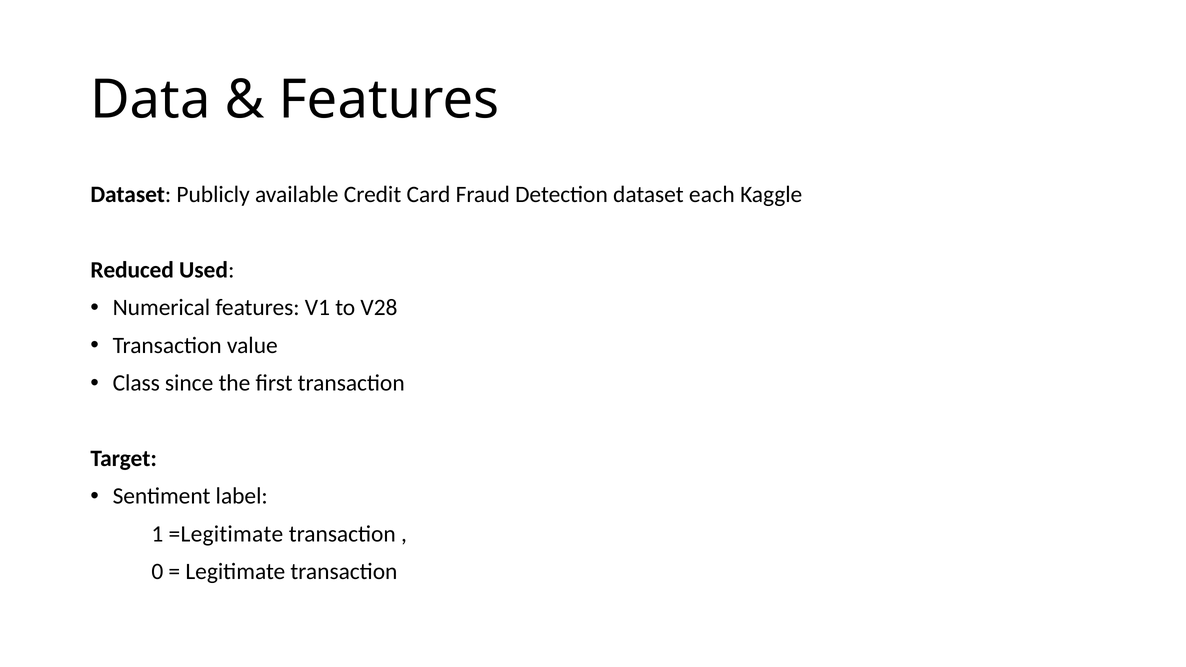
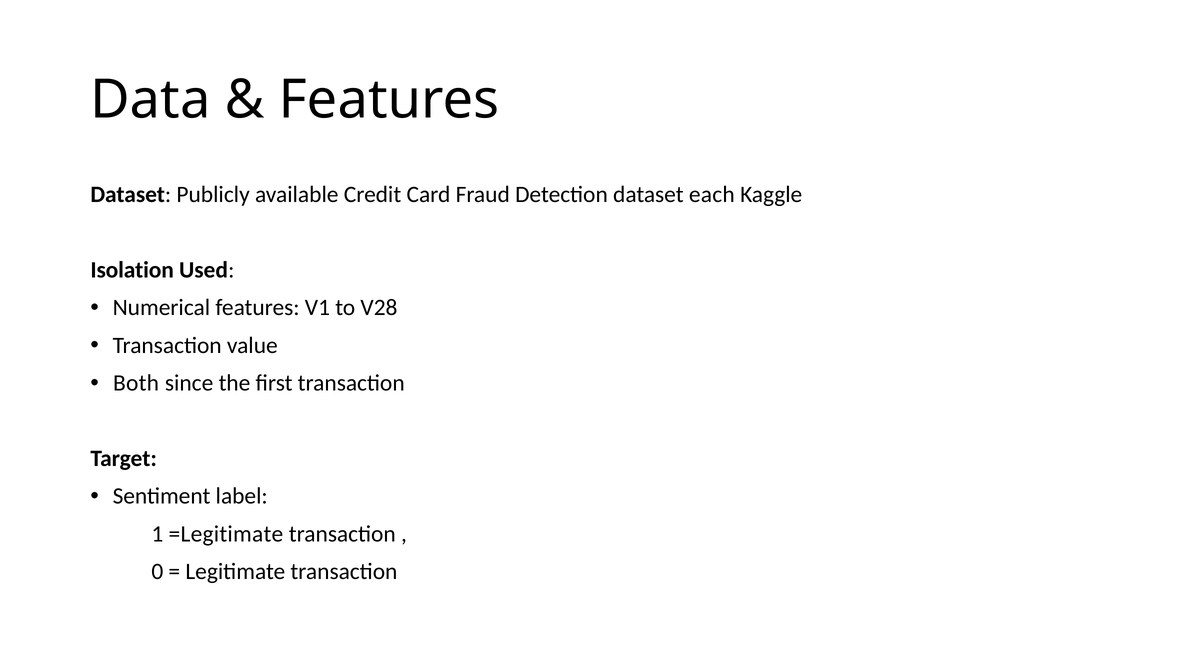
Reduced: Reduced -> Isolation
Class: Class -> Both
